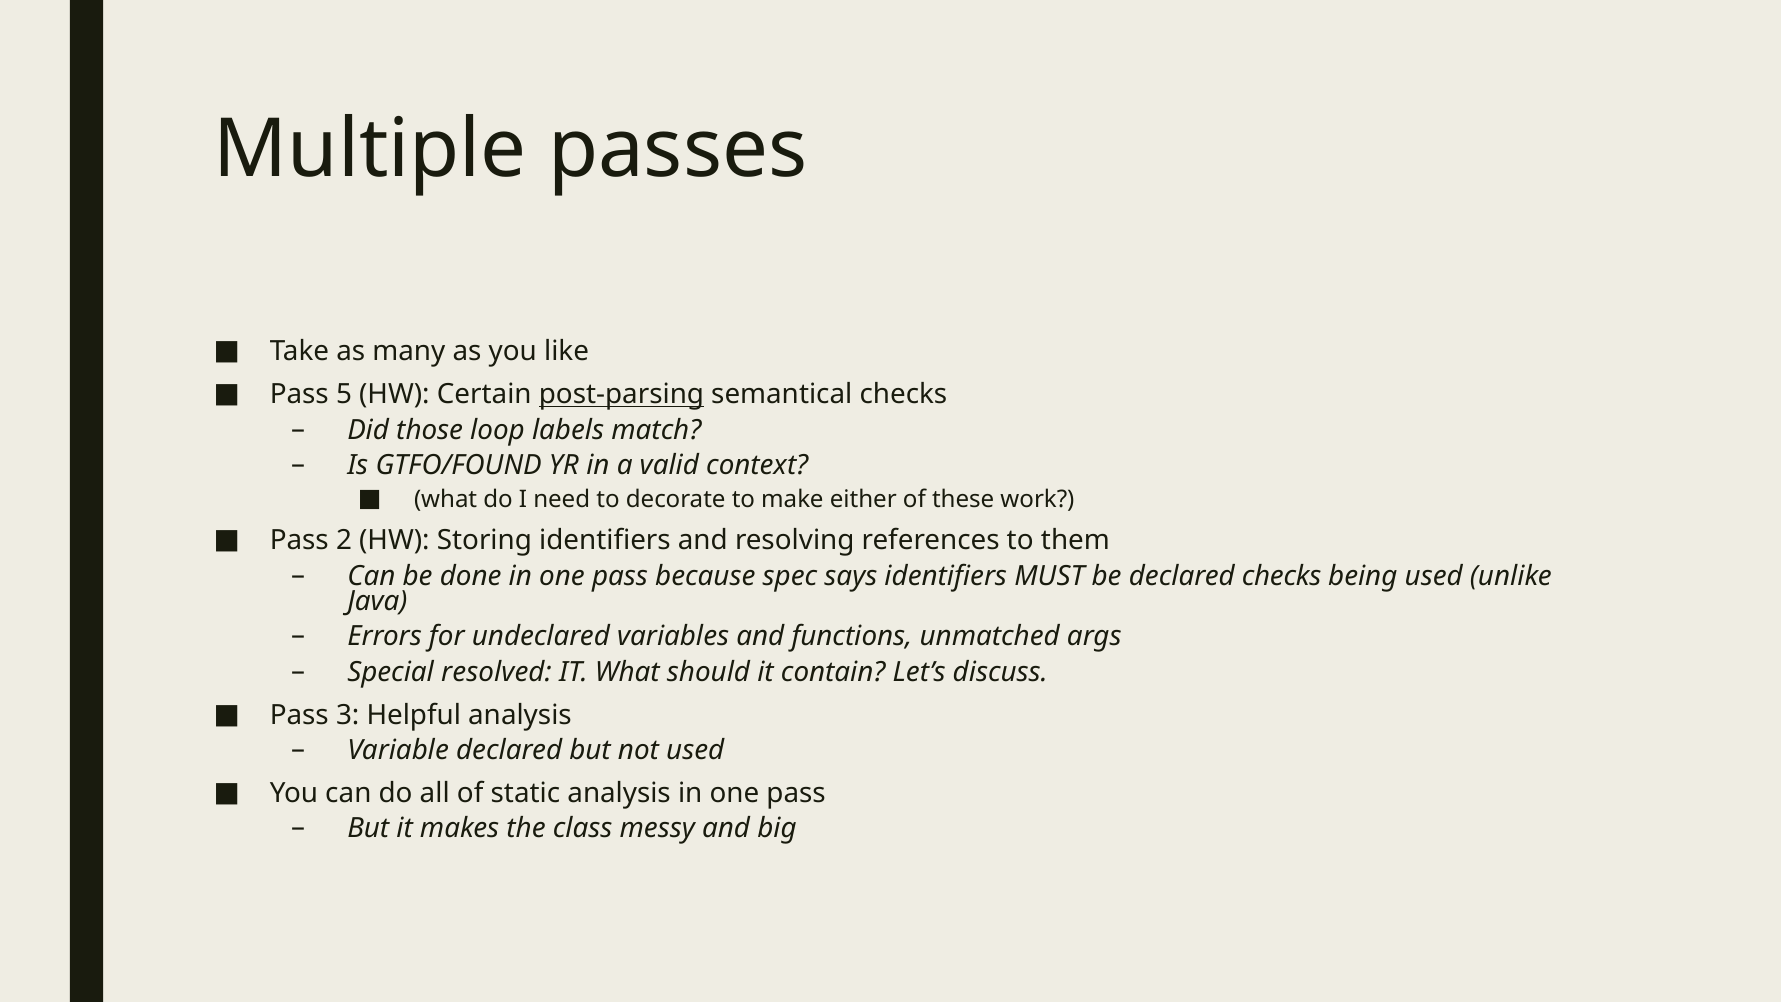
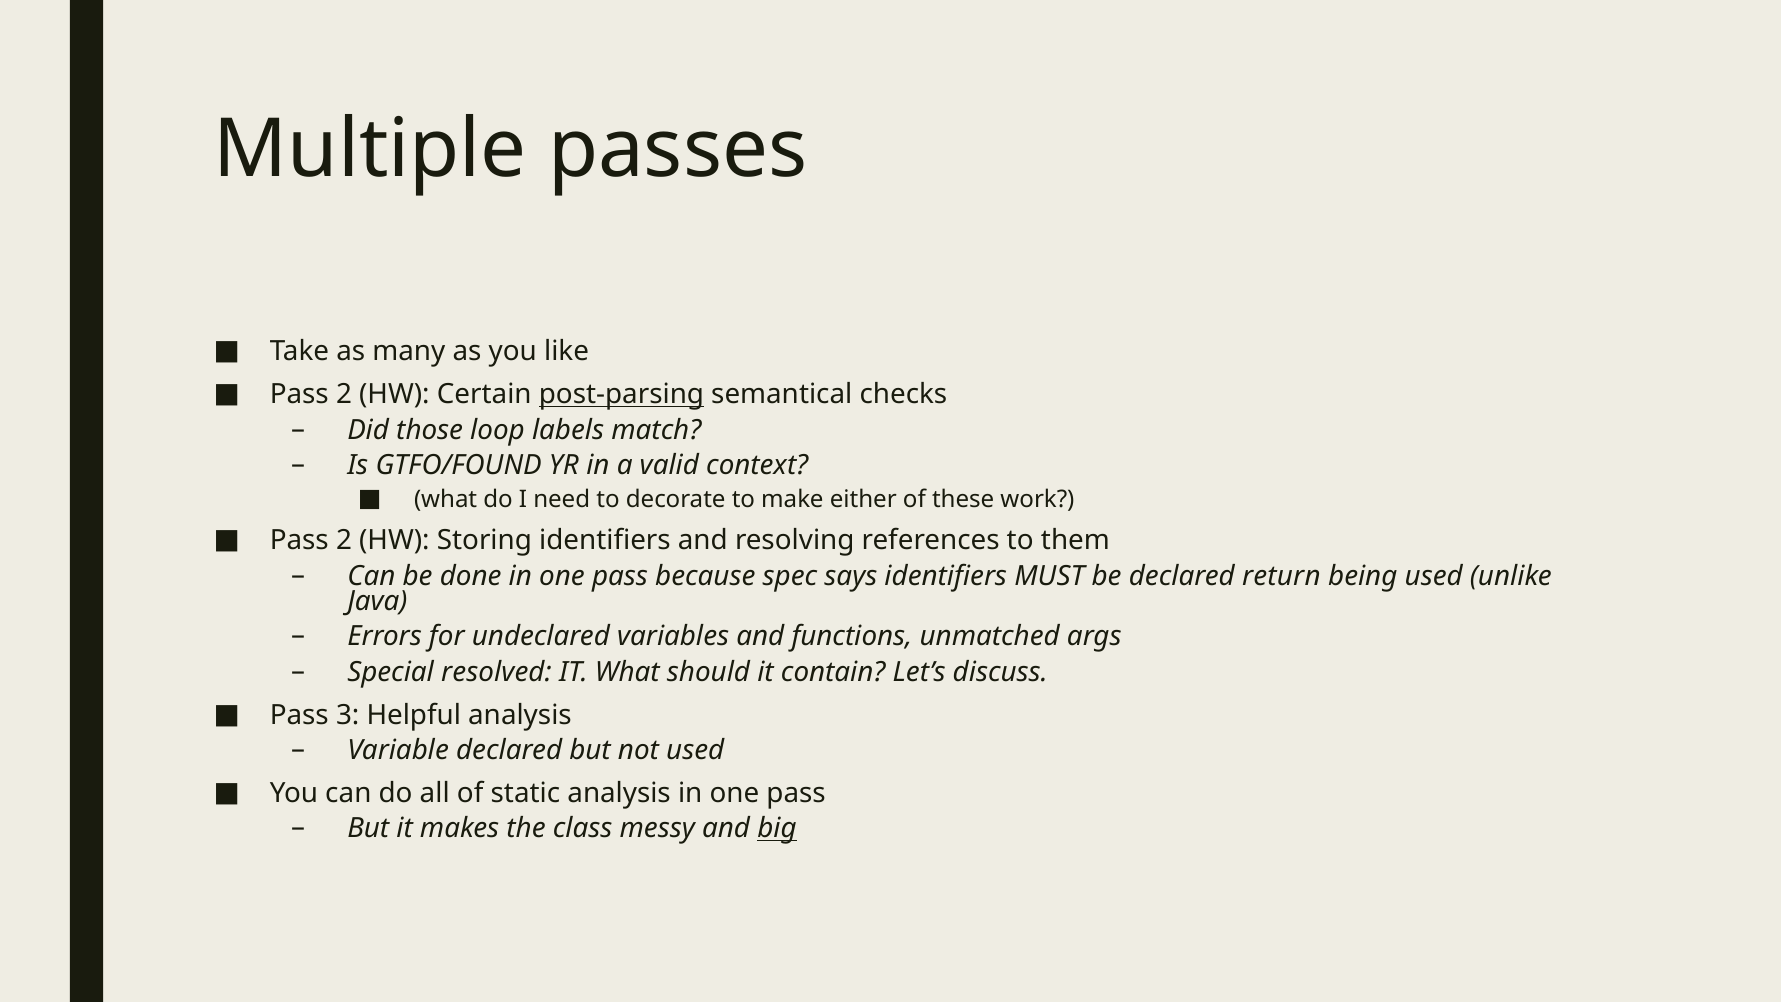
5 at (344, 394): 5 -> 2
declared checks: checks -> return
big underline: none -> present
